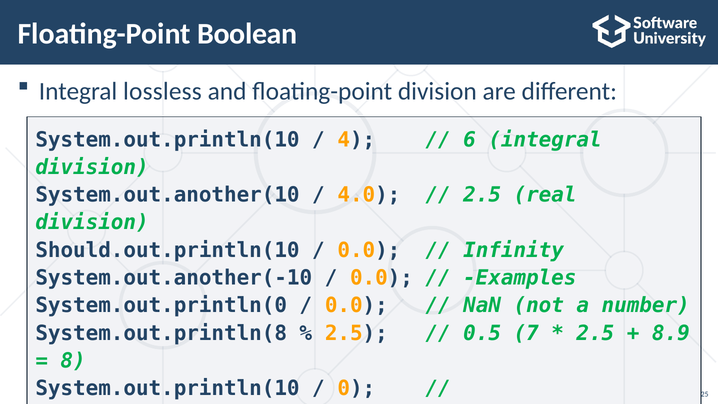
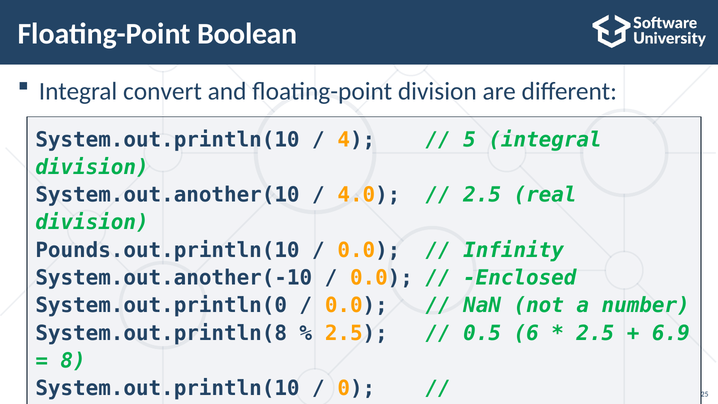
lossless: lossless -> convert
6: 6 -> 5
Should.out.println(10: Should.out.println(10 -> Pounds.out.println(10
Examples: Examples -> Enclosed
7: 7 -> 6
8.9: 8.9 -> 6.9
